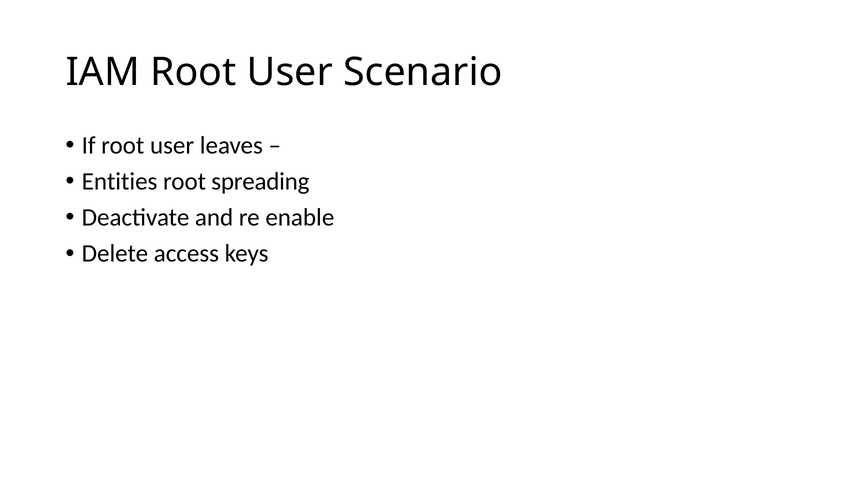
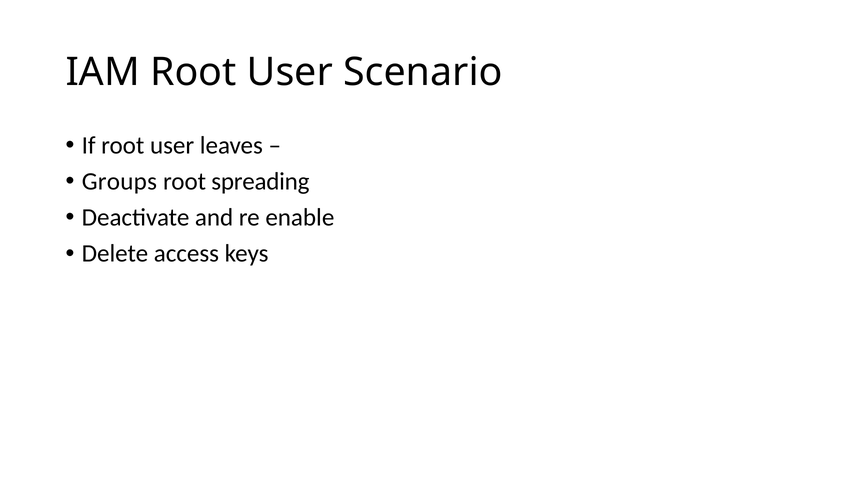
Entities: Entities -> Groups
